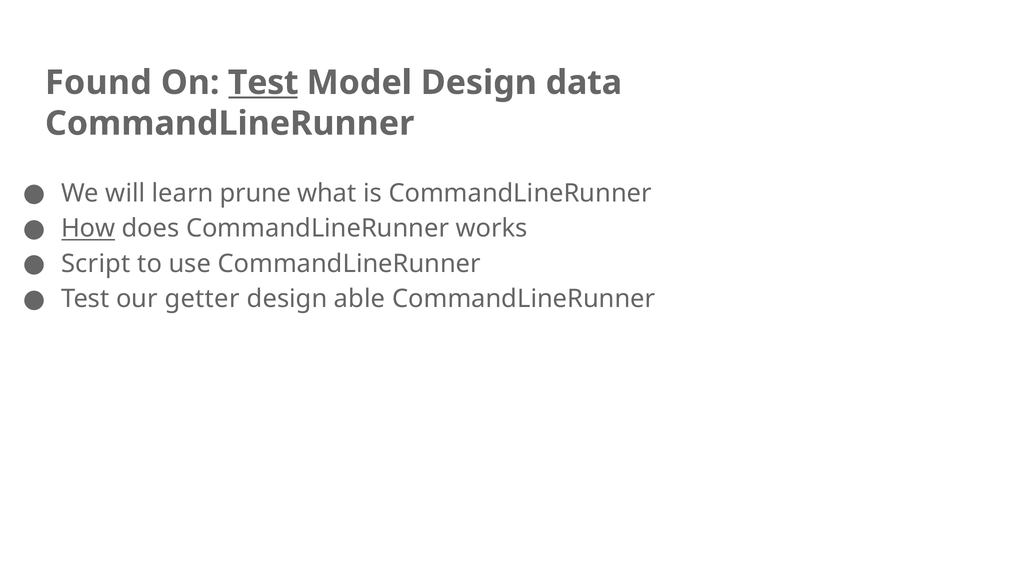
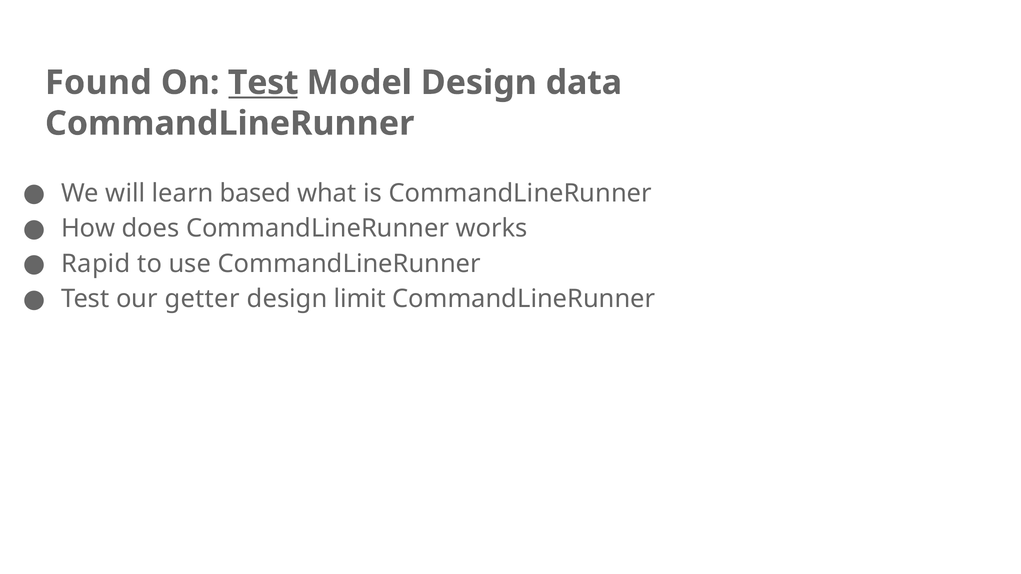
prune: prune -> based
How underline: present -> none
Script: Script -> Rapid
able: able -> limit
